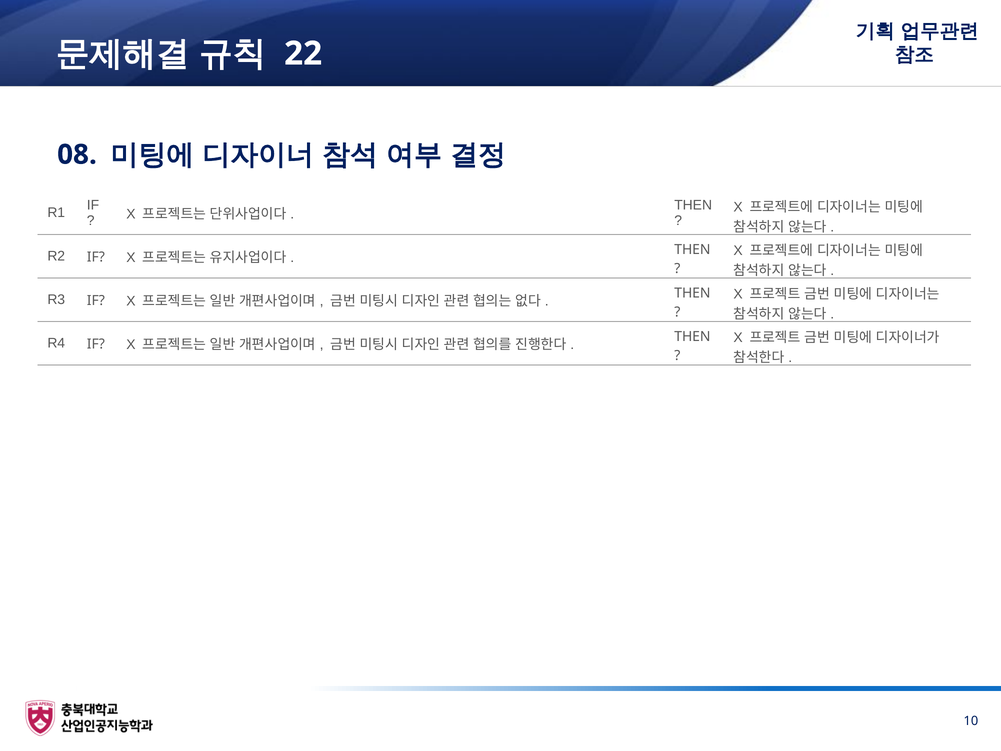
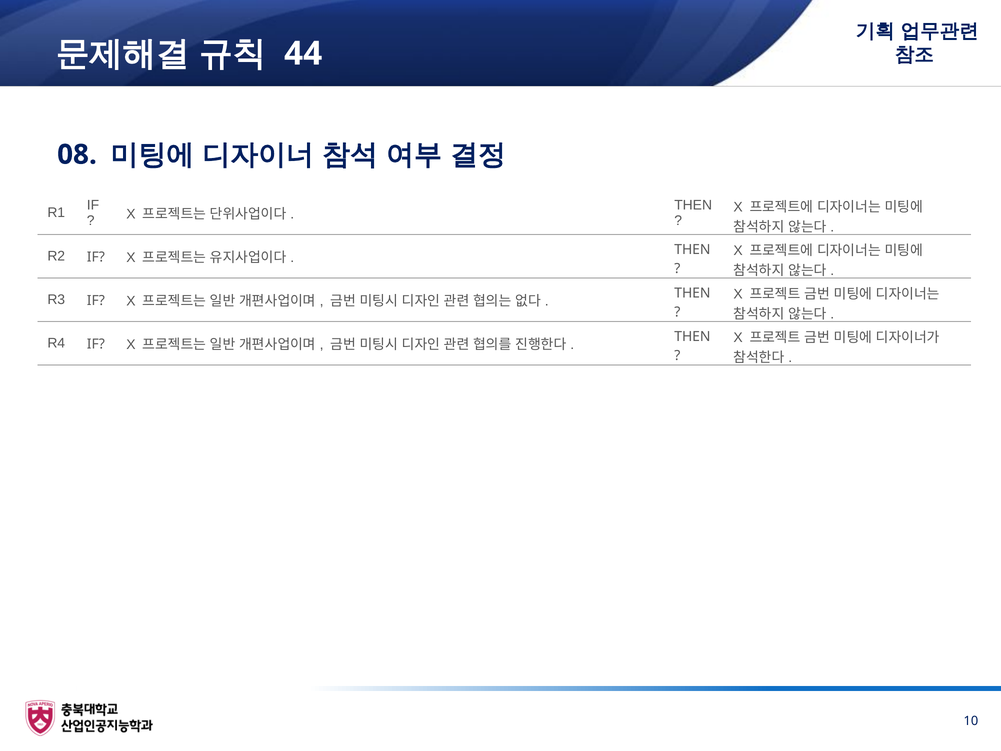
22: 22 -> 44
